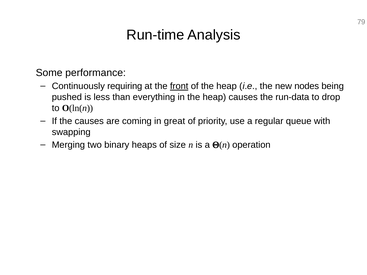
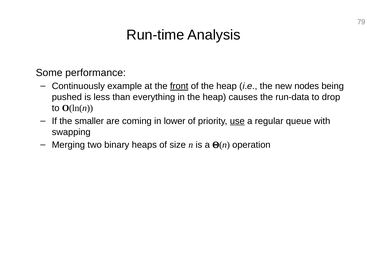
requiring: requiring -> example
the causes: causes -> smaller
great: great -> lower
use underline: none -> present
